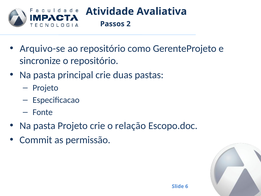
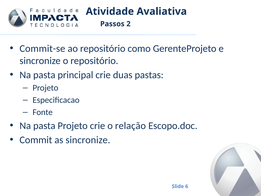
Arquivo-se: Arquivo-se -> Commit-se
as permissão: permissão -> sincronize
